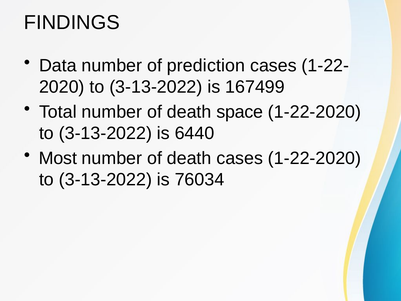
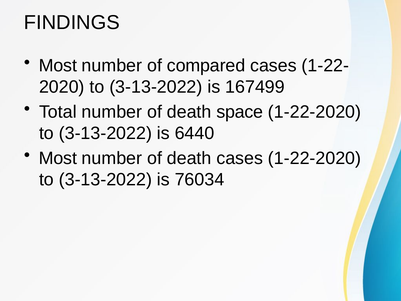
Data at (58, 65): Data -> Most
prediction: prediction -> compared
